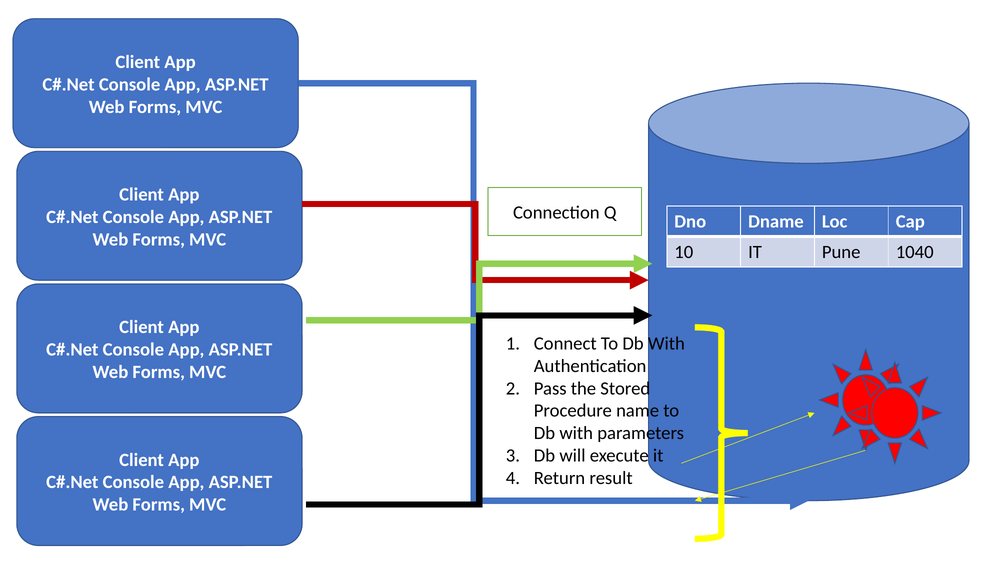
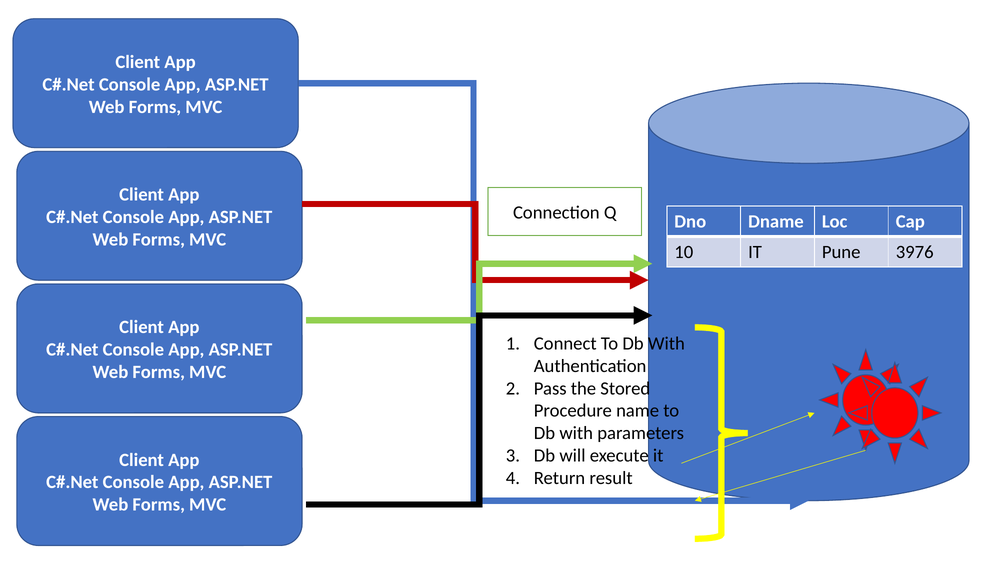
1040: 1040 -> 3976
